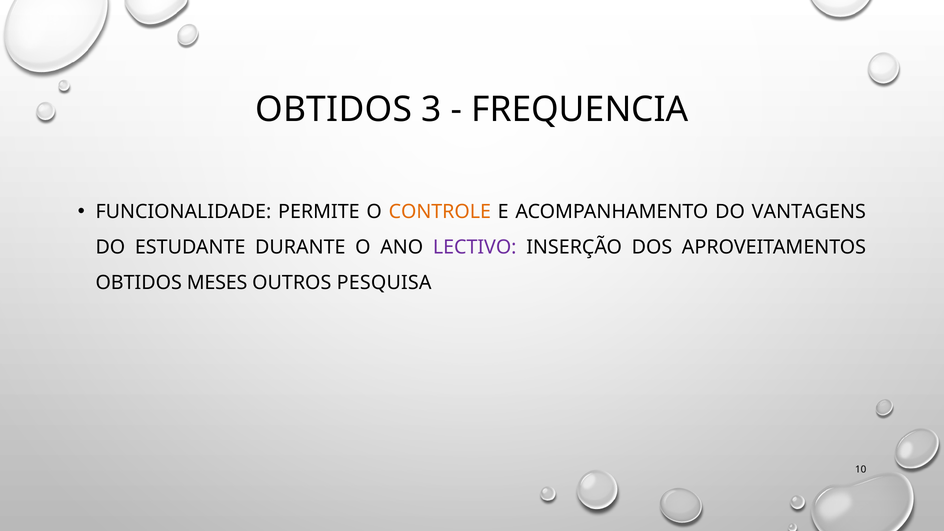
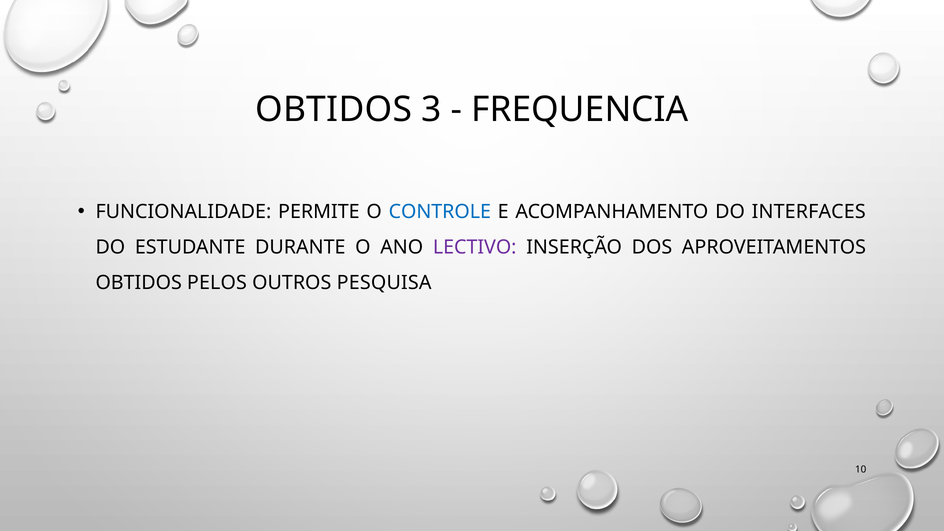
CONTROLE colour: orange -> blue
VANTAGENS: VANTAGENS -> INTERFACES
MESES: MESES -> PELOS
